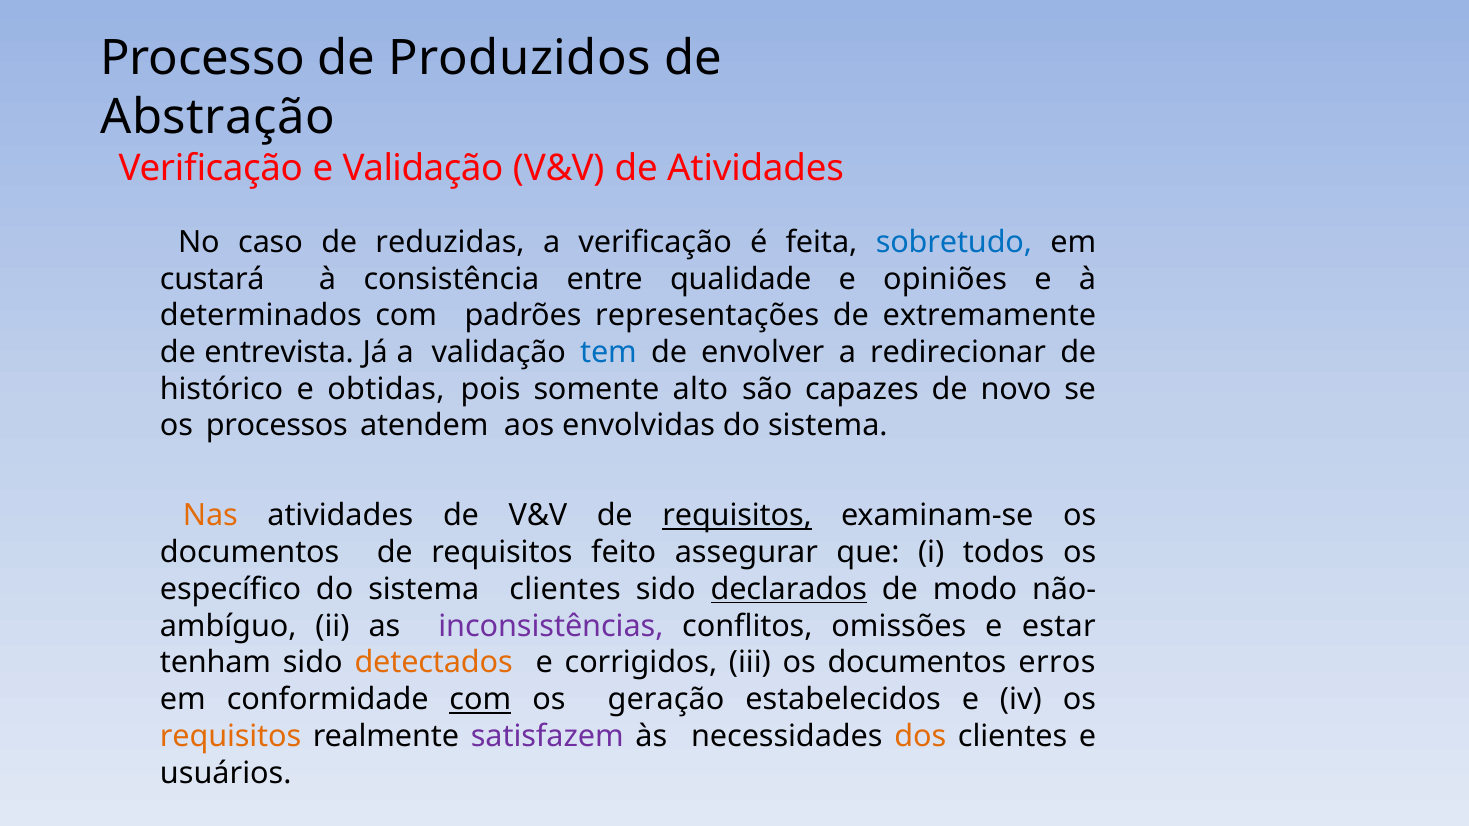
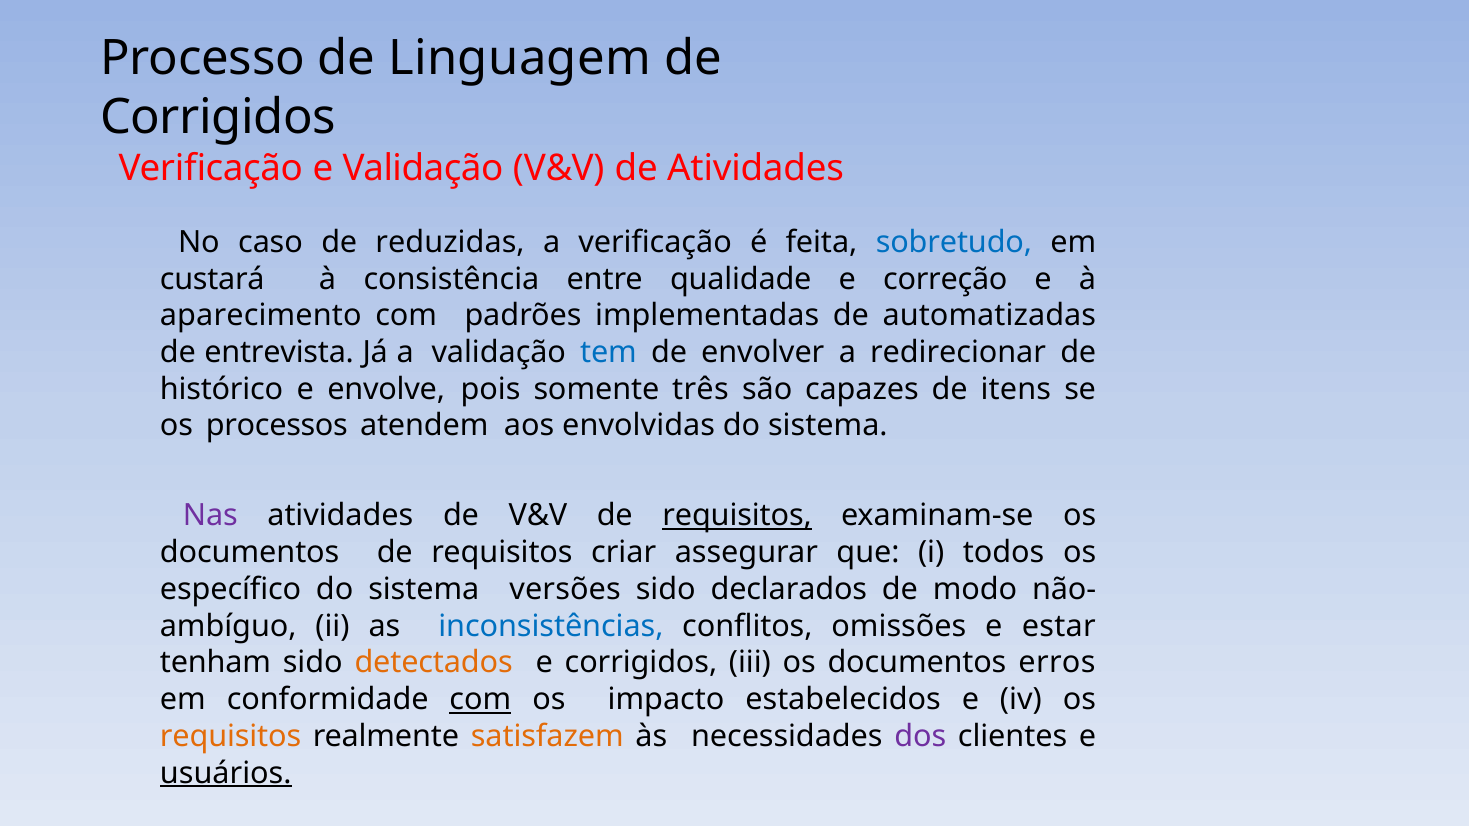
Produzidos: Produzidos -> Linguagem
Abstração at (218, 118): Abstração -> Corrigidos
opiniões: opiniões -> correção
determinados: determinados -> aparecimento
representações: representações -> implementadas
extremamente: extremamente -> automatizadas
obtidas: obtidas -> envolve
alto: alto -> três
novo: novo -> itens
Nas colour: orange -> purple
feito: feito -> criar
sistema clientes: clientes -> versões
declarados underline: present -> none
inconsistências colour: purple -> blue
geração: geração -> impacto
satisfazem colour: purple -> orange
dos colour: orange -> purple
usuários underline: none -> present
